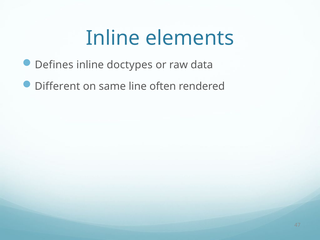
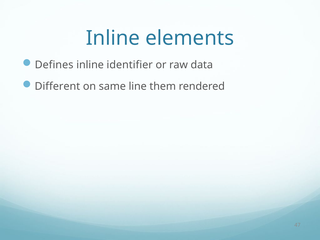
doctypes: doctypes -> identifier
often: often -> them
